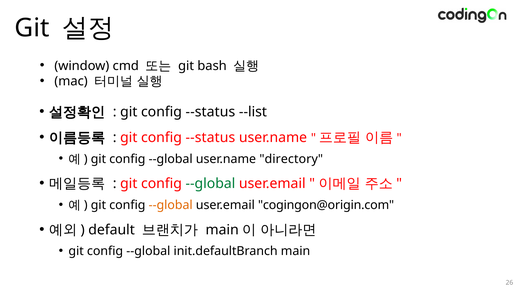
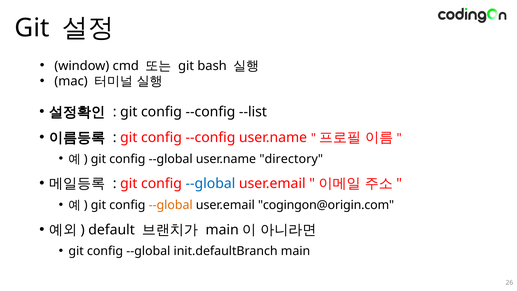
--status at (210, 112): --status -> --config
--status at (210, 137): --status -> --config
--global at (210, 184) colour: green -> blue
